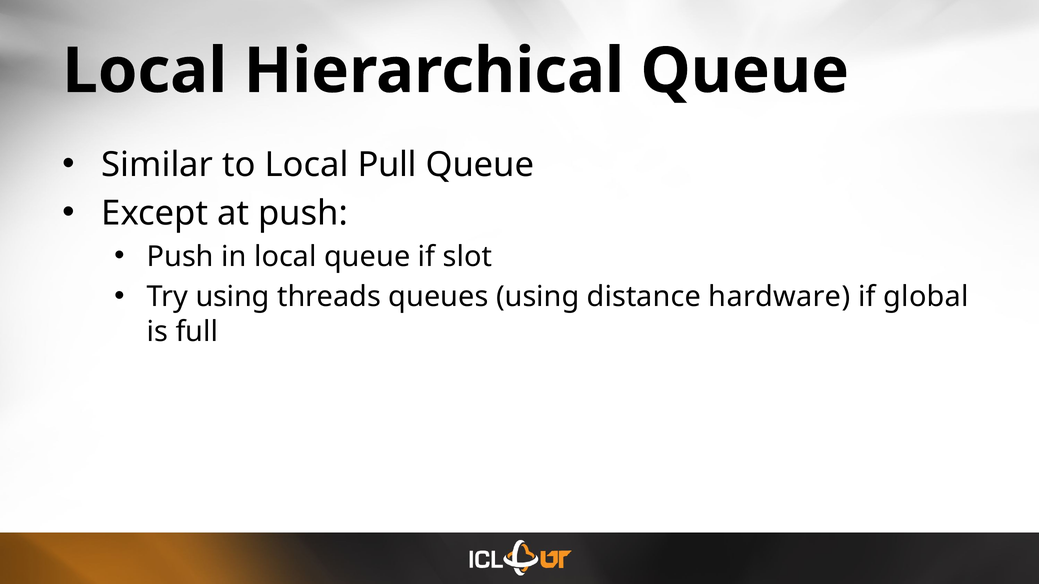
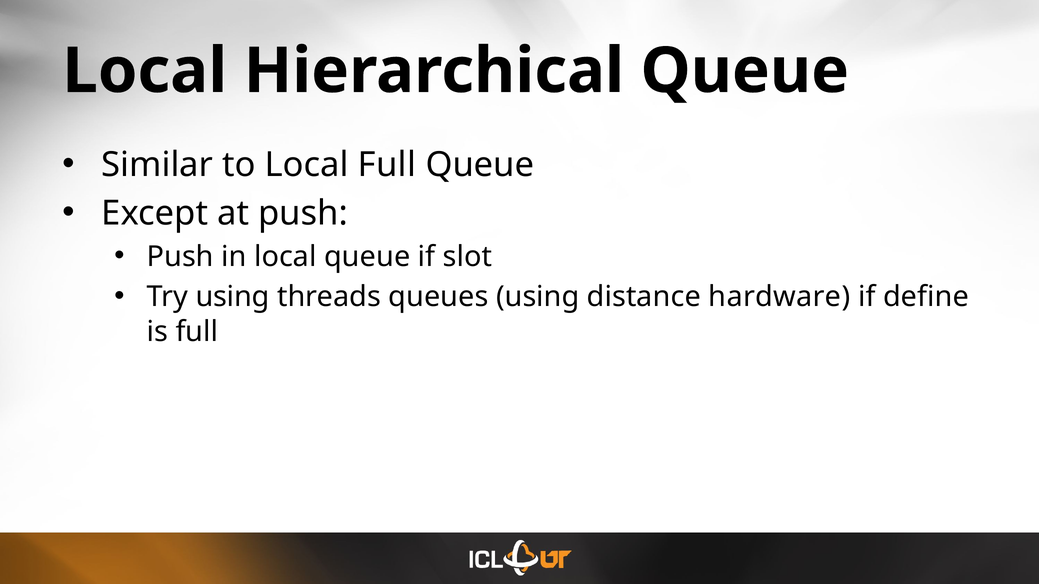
Local Pull: Pull -> Full
global: global -> define
